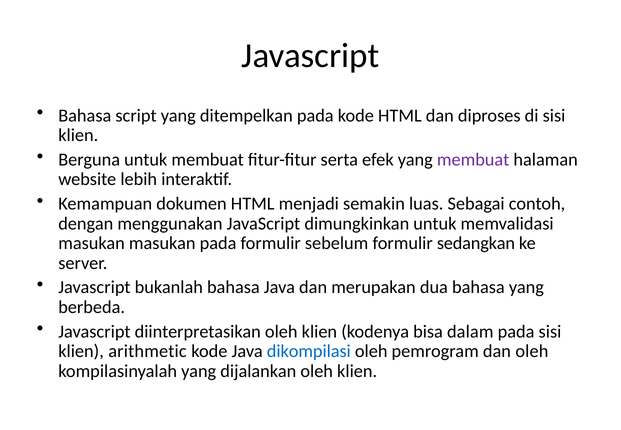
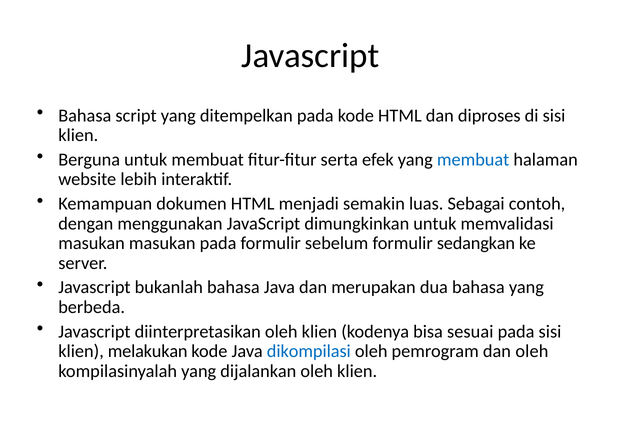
membuat at (473, 160) colour: purple -> blue
dalam: dalam -> sesuai
arithmetic: arithmetic -> melakukan
